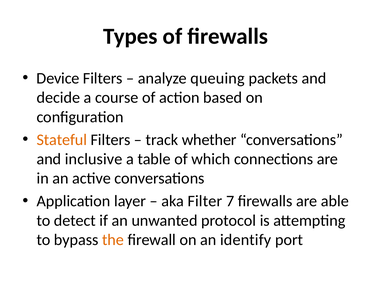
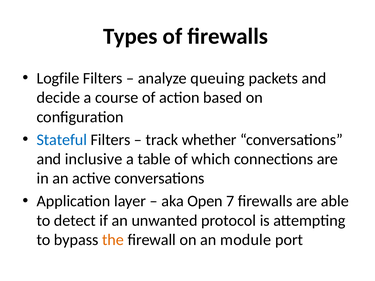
Device: Device -> Logfile
Stateful colour: orange -> blue
Filter: Filter -> Open
identify: identify -> module
